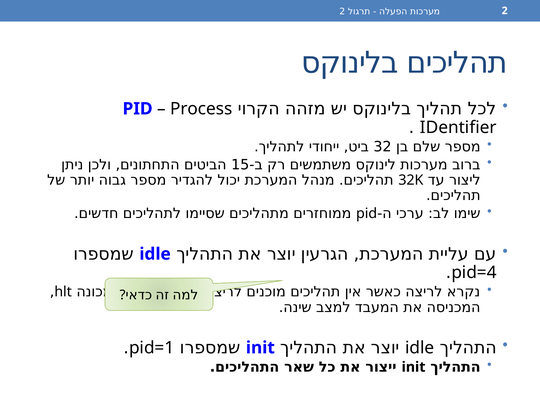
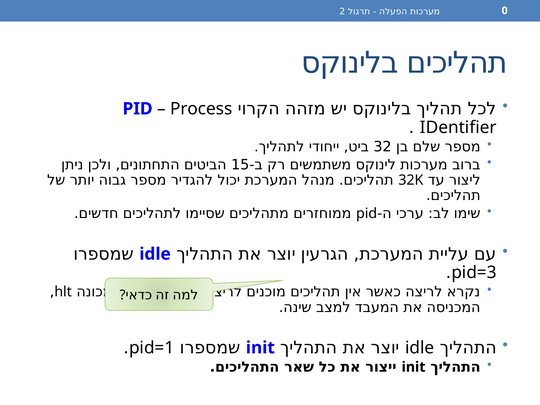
2 at (505, 11): 2 -> 0
pid=4: pid=4 -> pid=3
